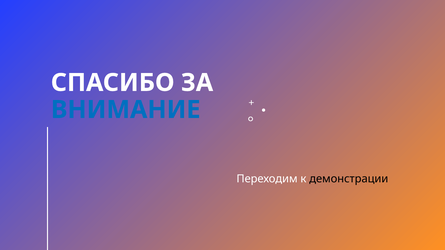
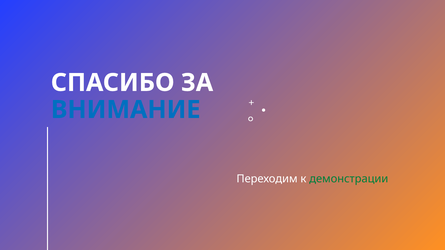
демонстрации colour: black -> green
